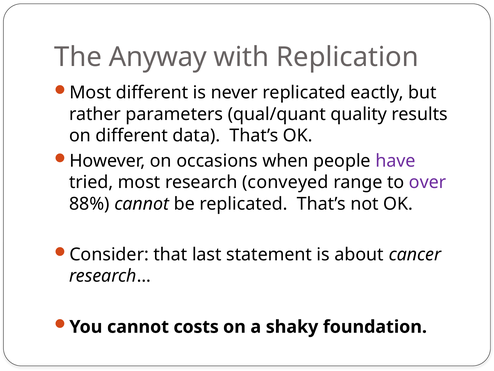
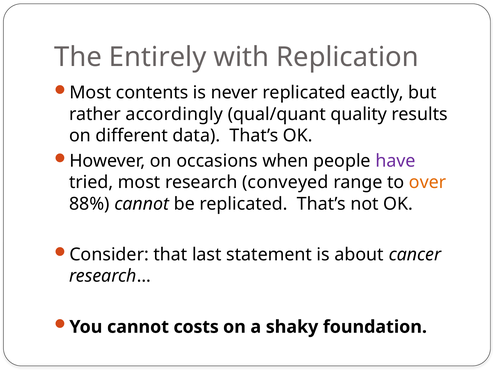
Anyway: Anyway -> Entirely
Most different: different -> contents
parameters: parameters -> accordingly
over colour: purple -> orange
